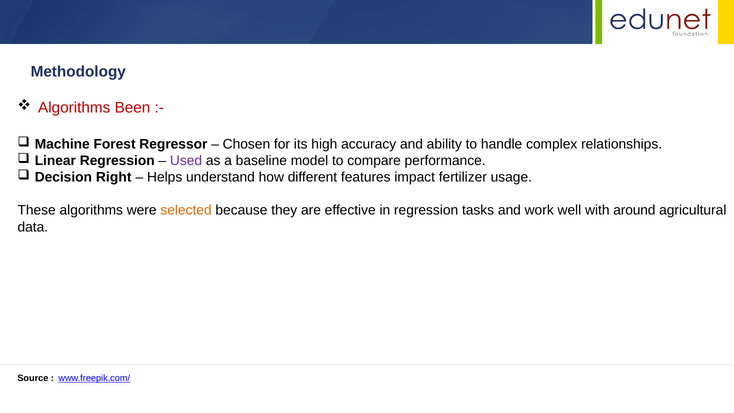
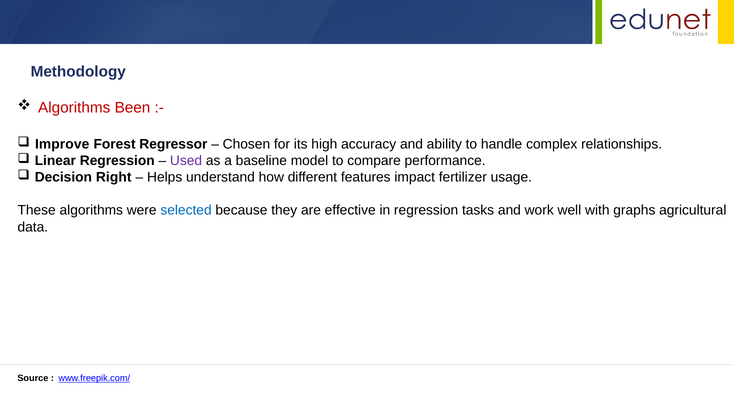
Machine: Machine -> Improve
selected colour: orange -> blue
around: around -> graphs
